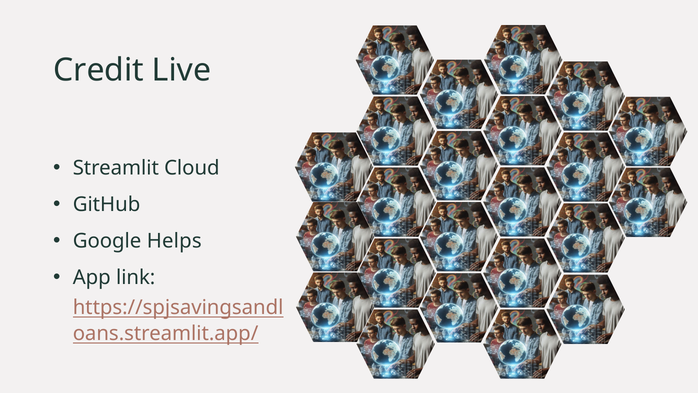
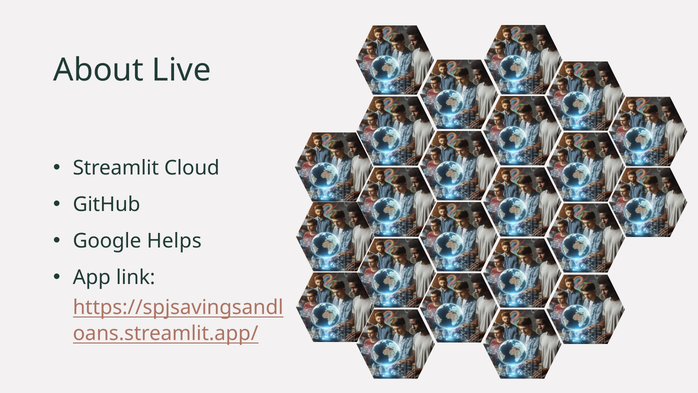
Credit: Credit -> About
